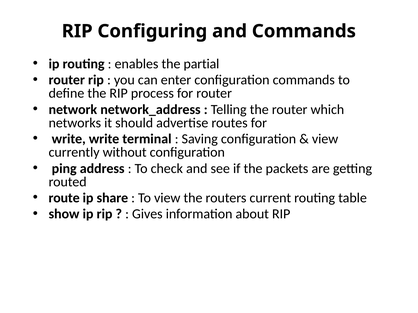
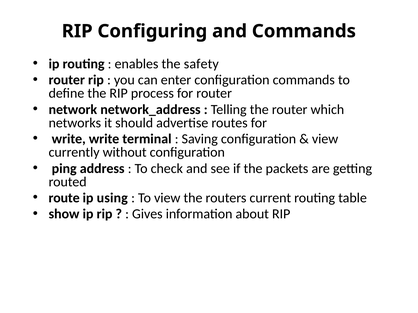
partial: partial -> safety
share: share -> using
